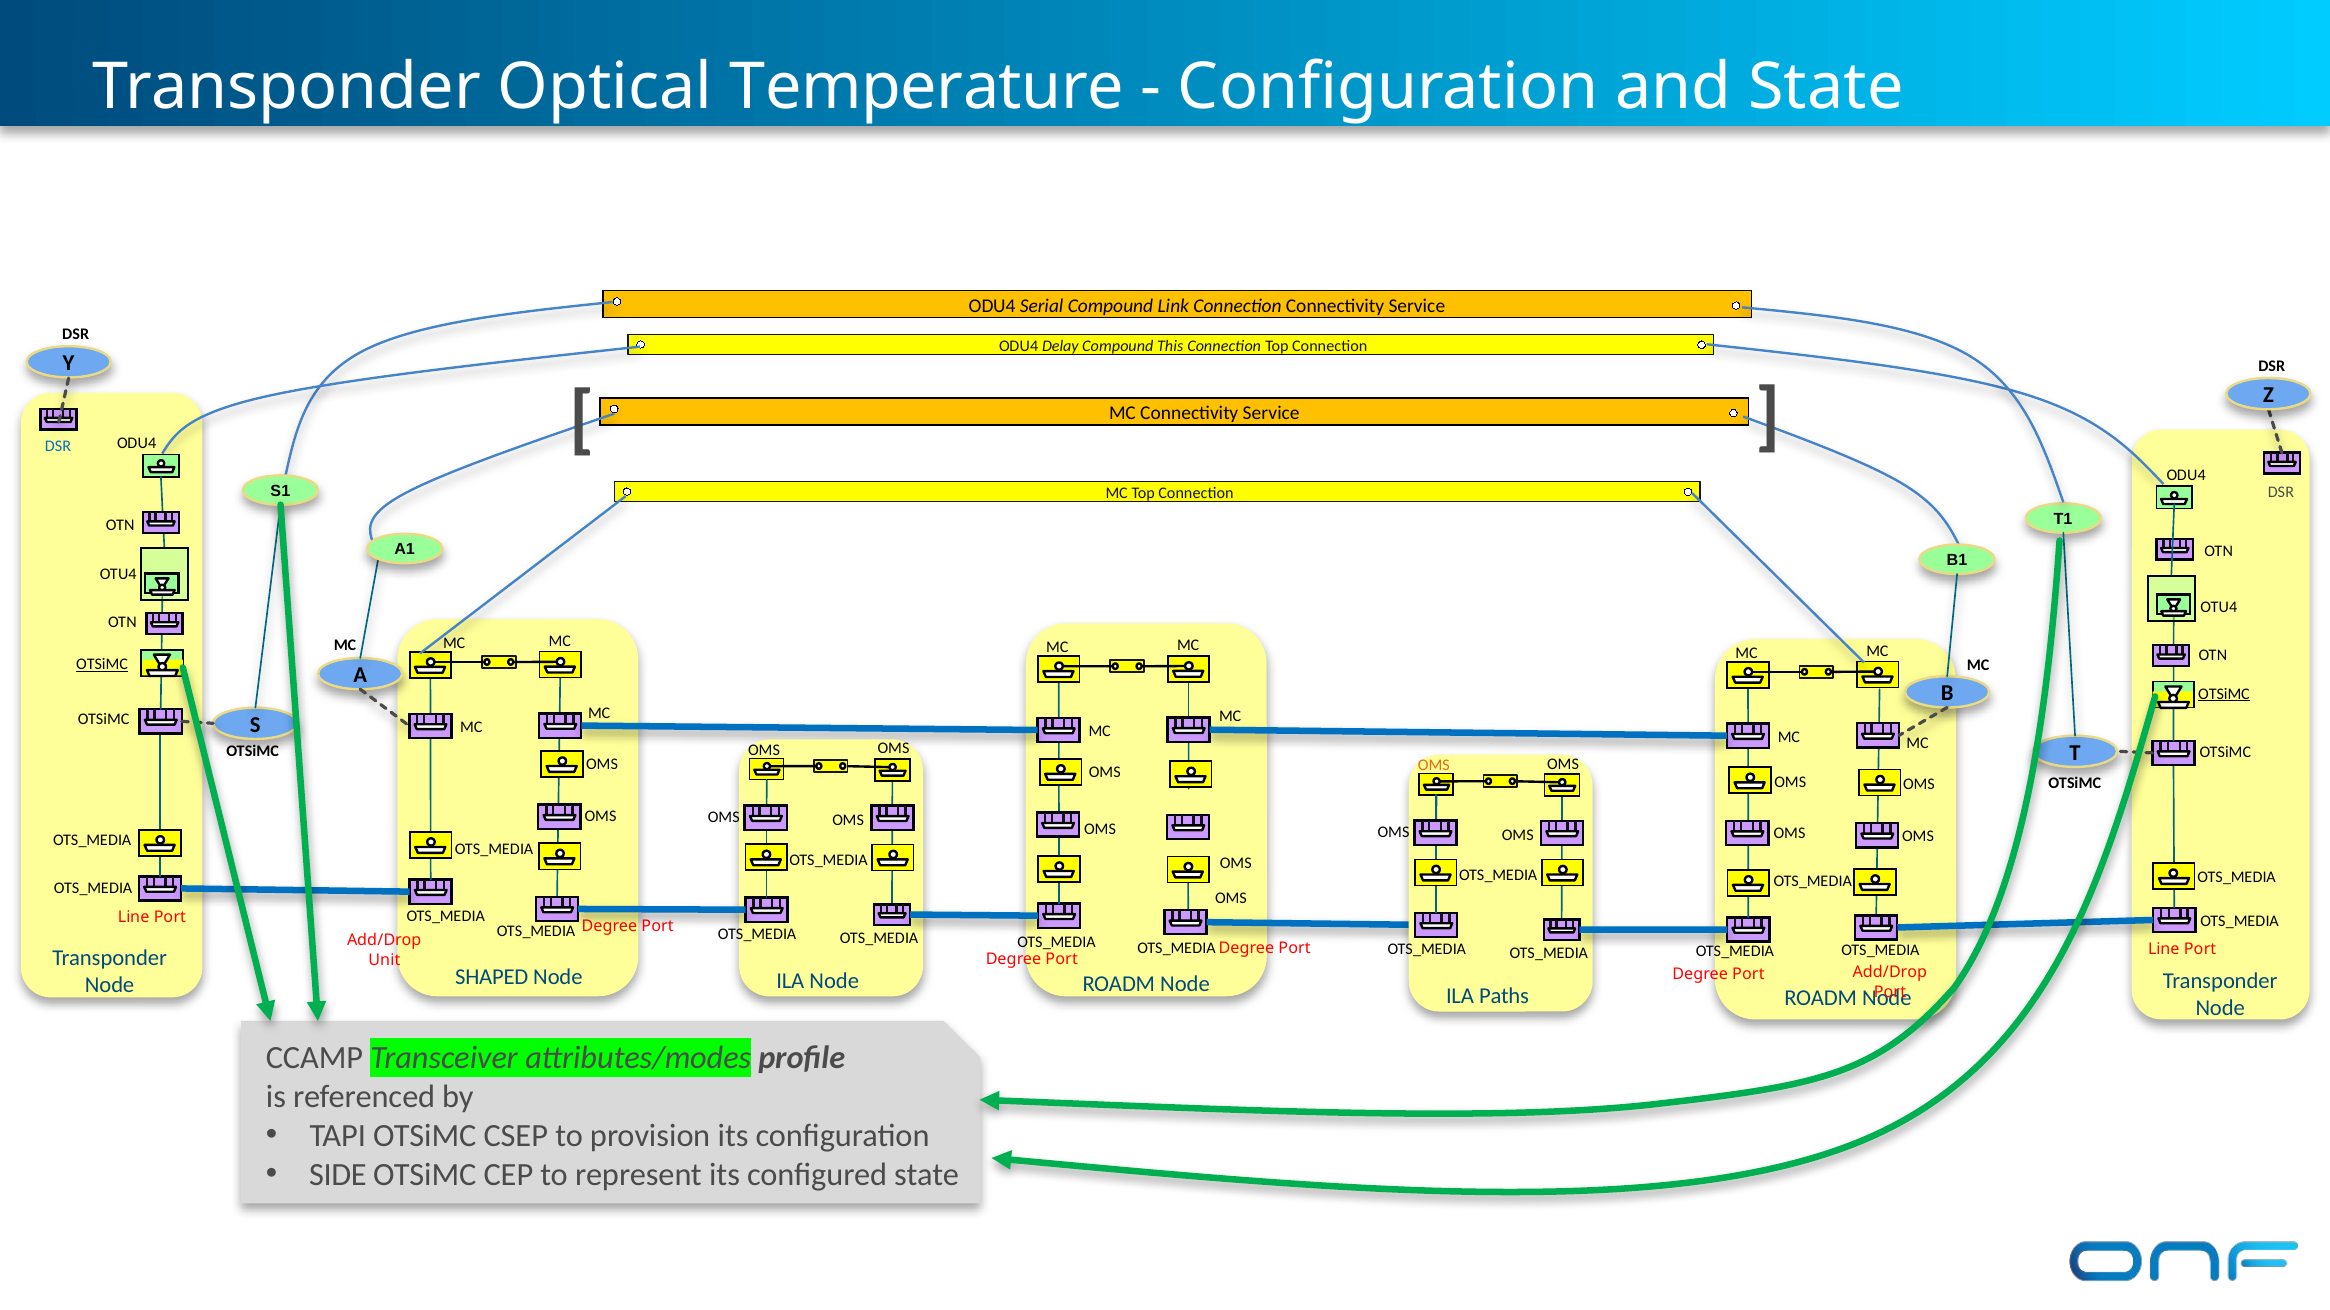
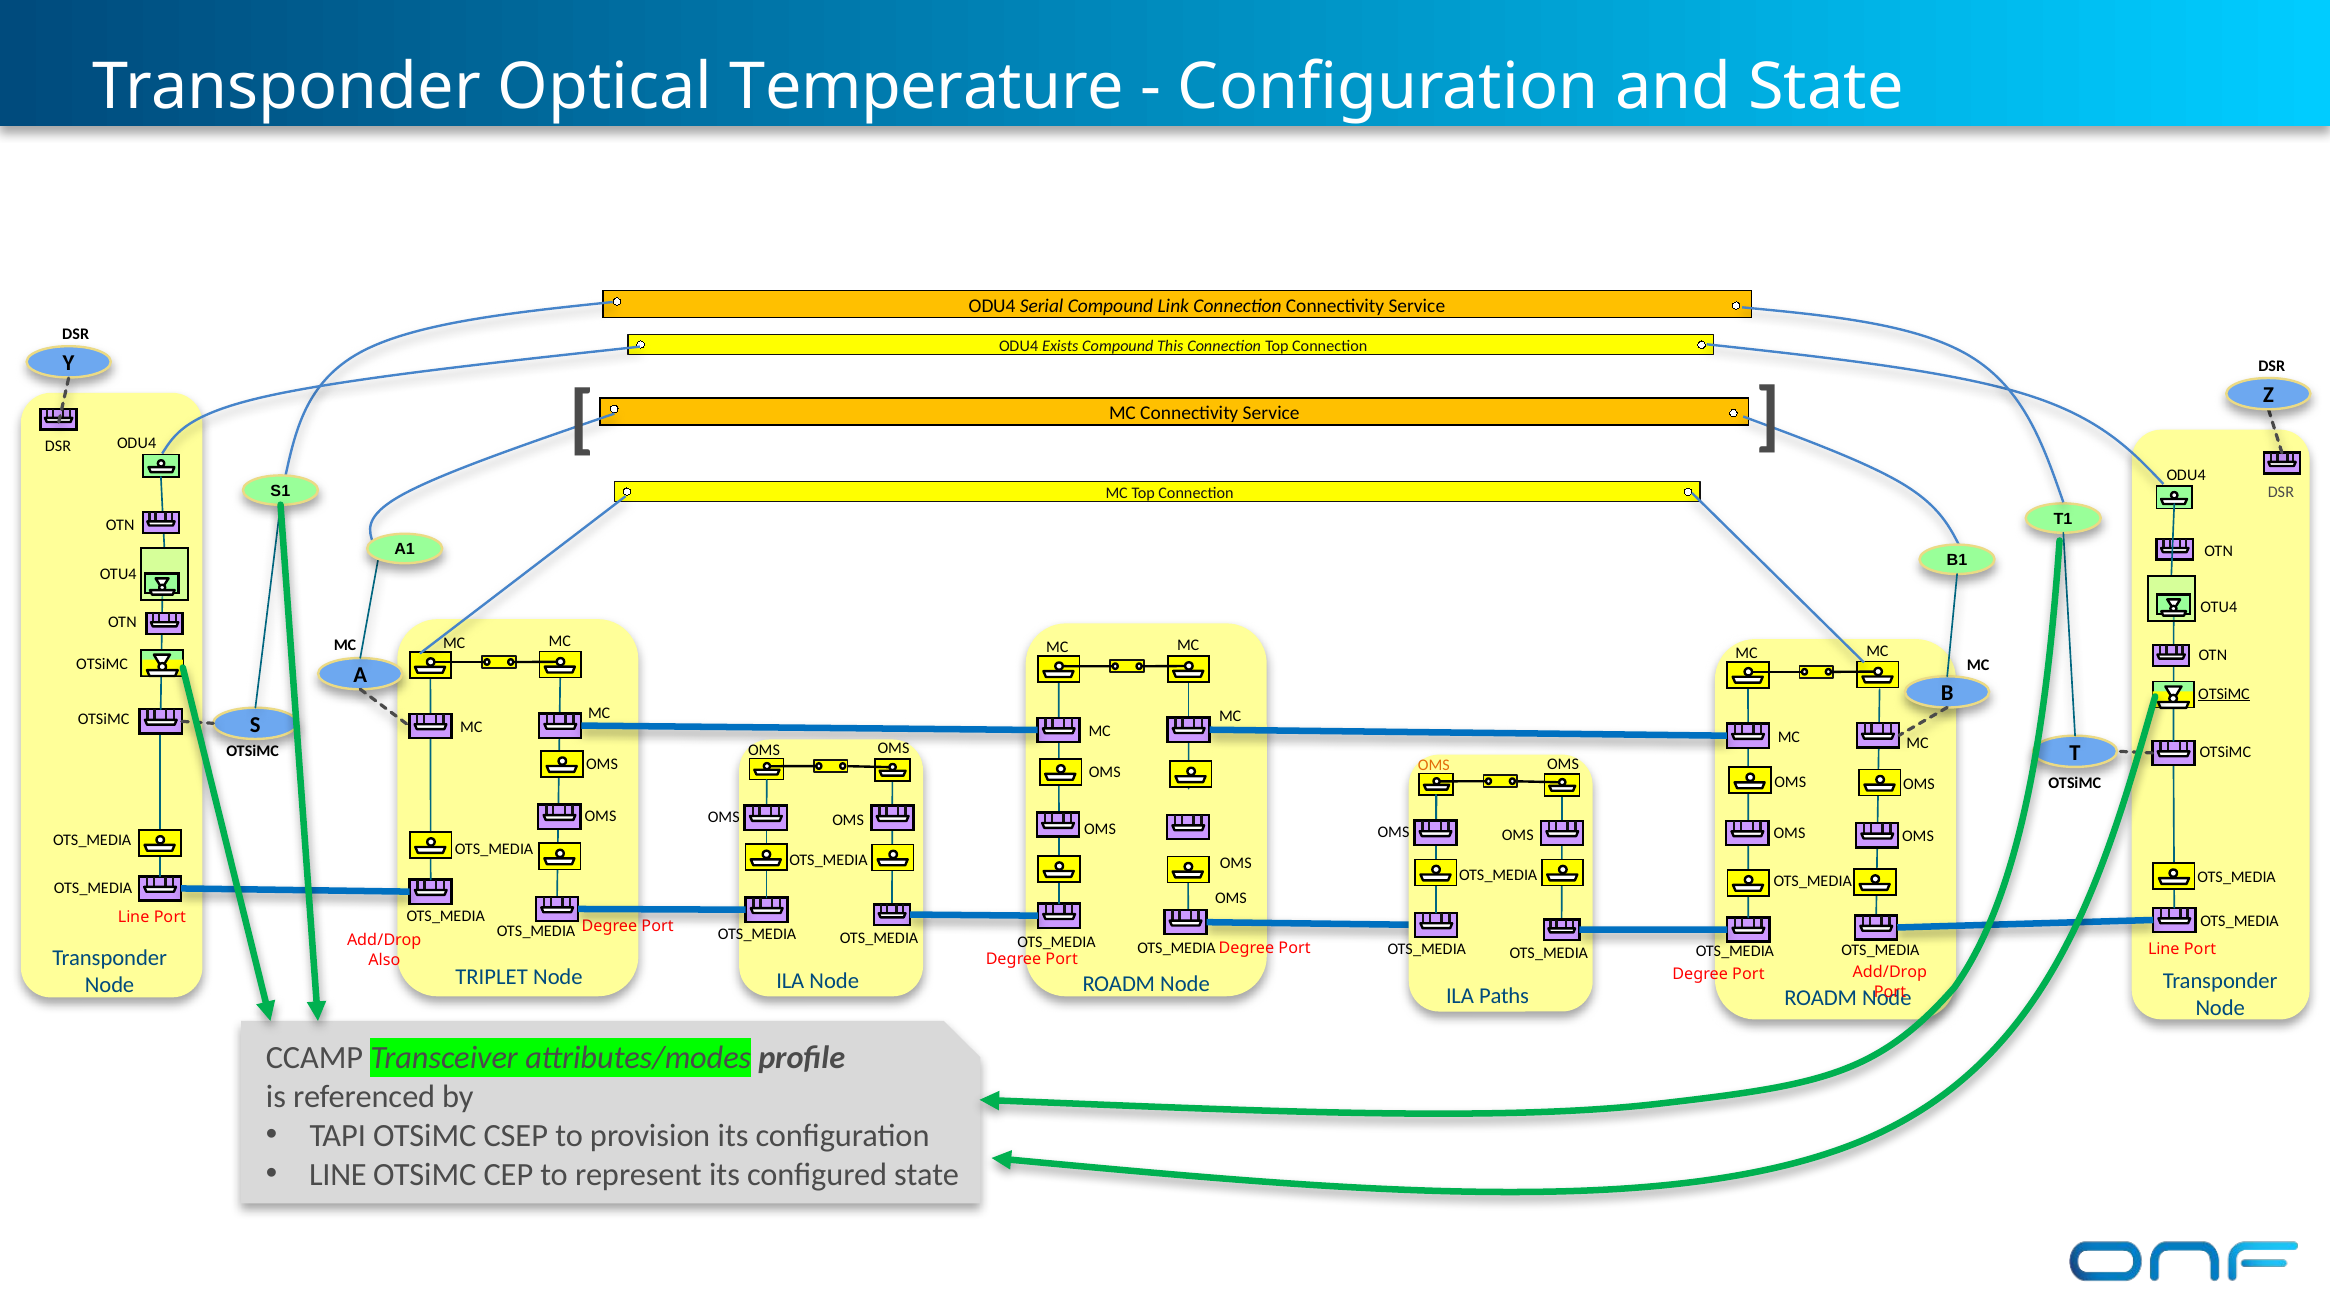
Delay: Delay -> Exists
DSR at (58, 446) colour: blue -> black
OTSiMC at (102, 665) underline: present -> none
Unit: Unit -> Also
SHAPED: SHAPED -> TRIPLET
SIDE at (338, 1175): SIDE -> LINE
